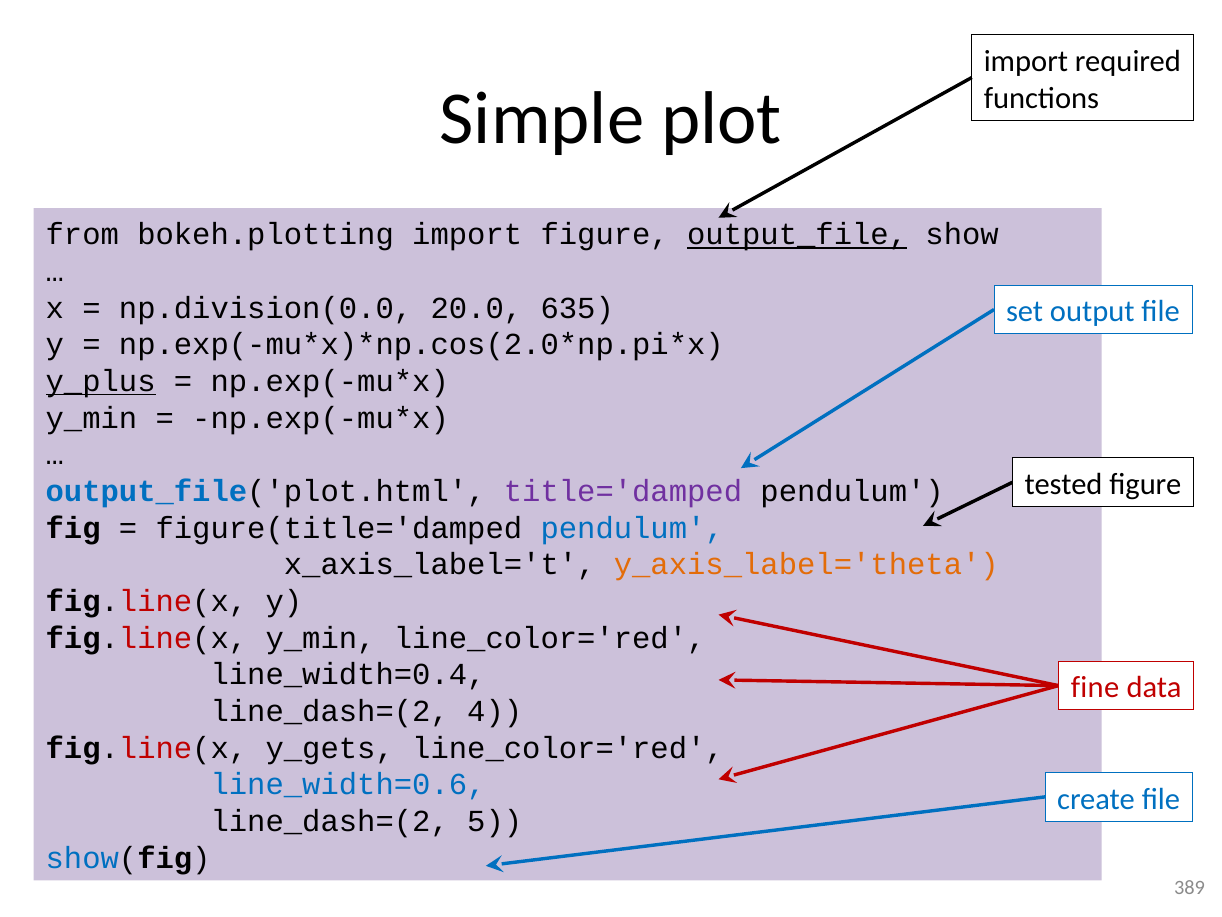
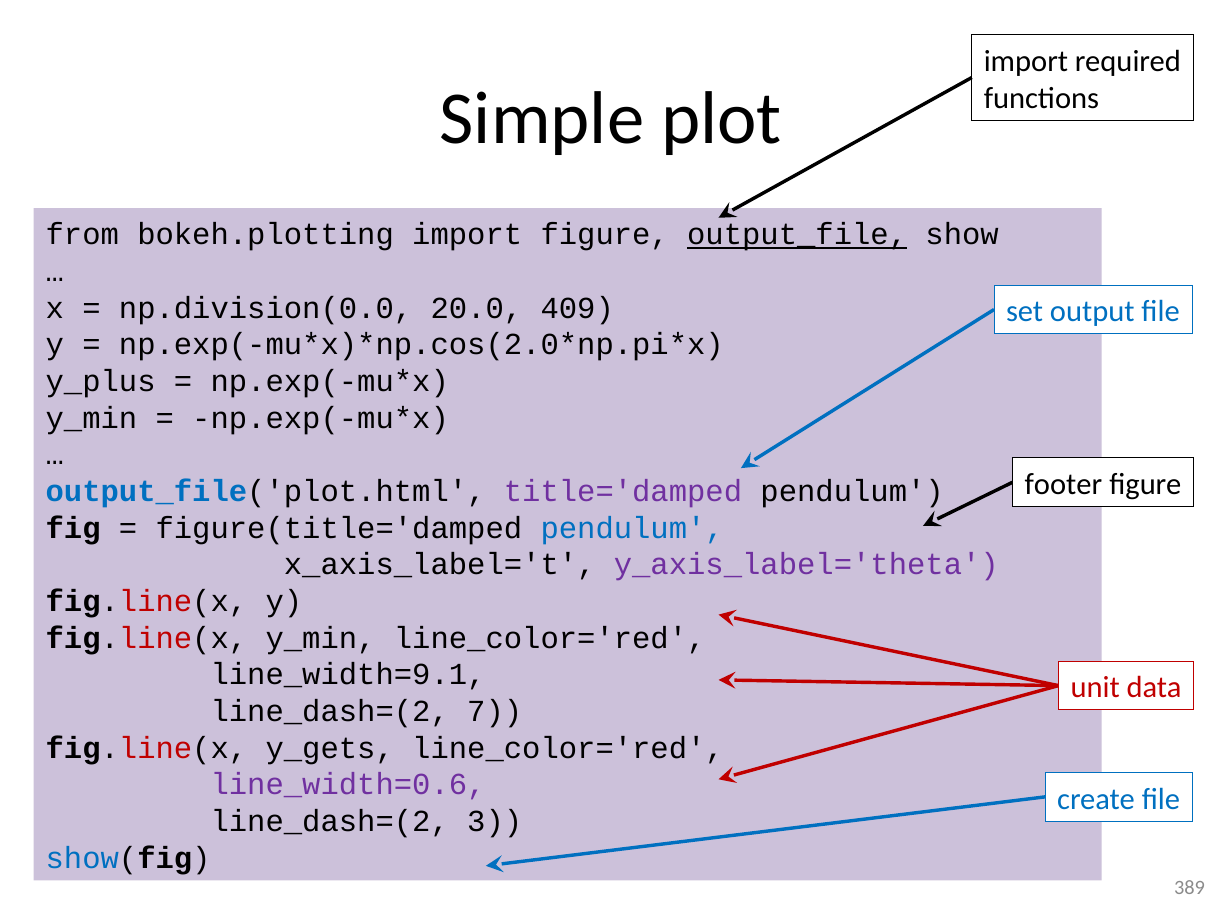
635: 635 -> 409
y_plus underline: present -> none
tested: tested -> footer
y_axis_label='theta colour: orange -> purple
line_width=0.4: line_width=0.4 -> line_width=9.1
fine: fine -> unit
4: 4 -> 7
line_width=0.6 colour: blue -> purple
5: 5 -> 3
